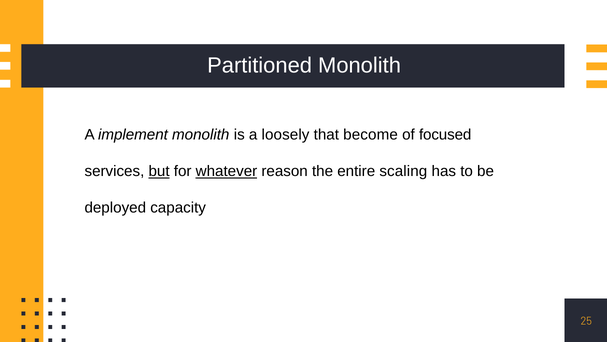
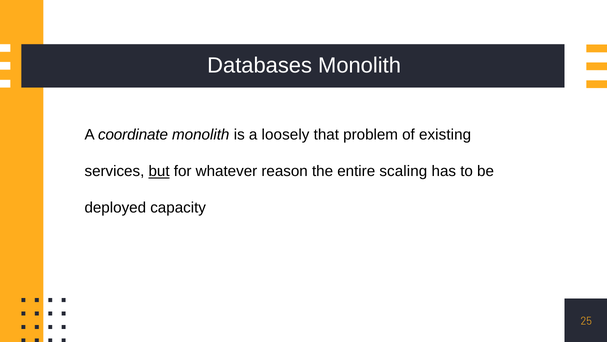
Partitioned: Partitioned -> Databases
implement: implement -> coordinate
become: become -> problem
focused: focused -> existing
whatever underline: present -> none
